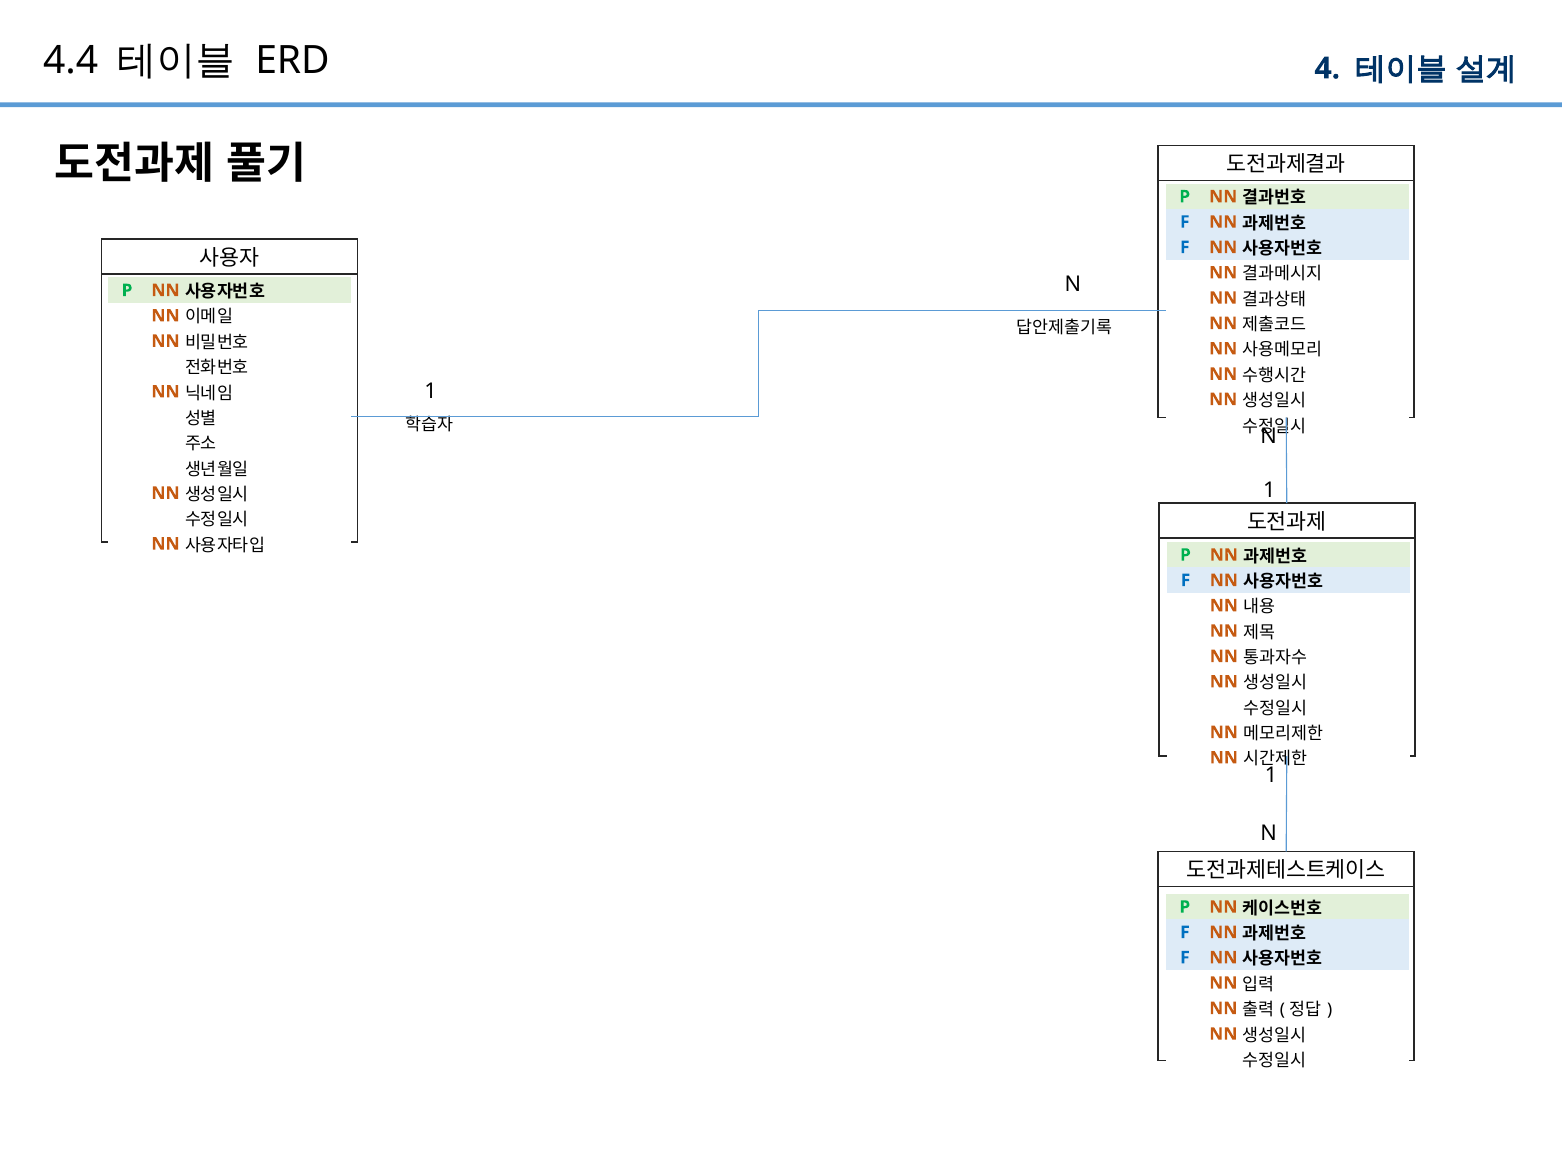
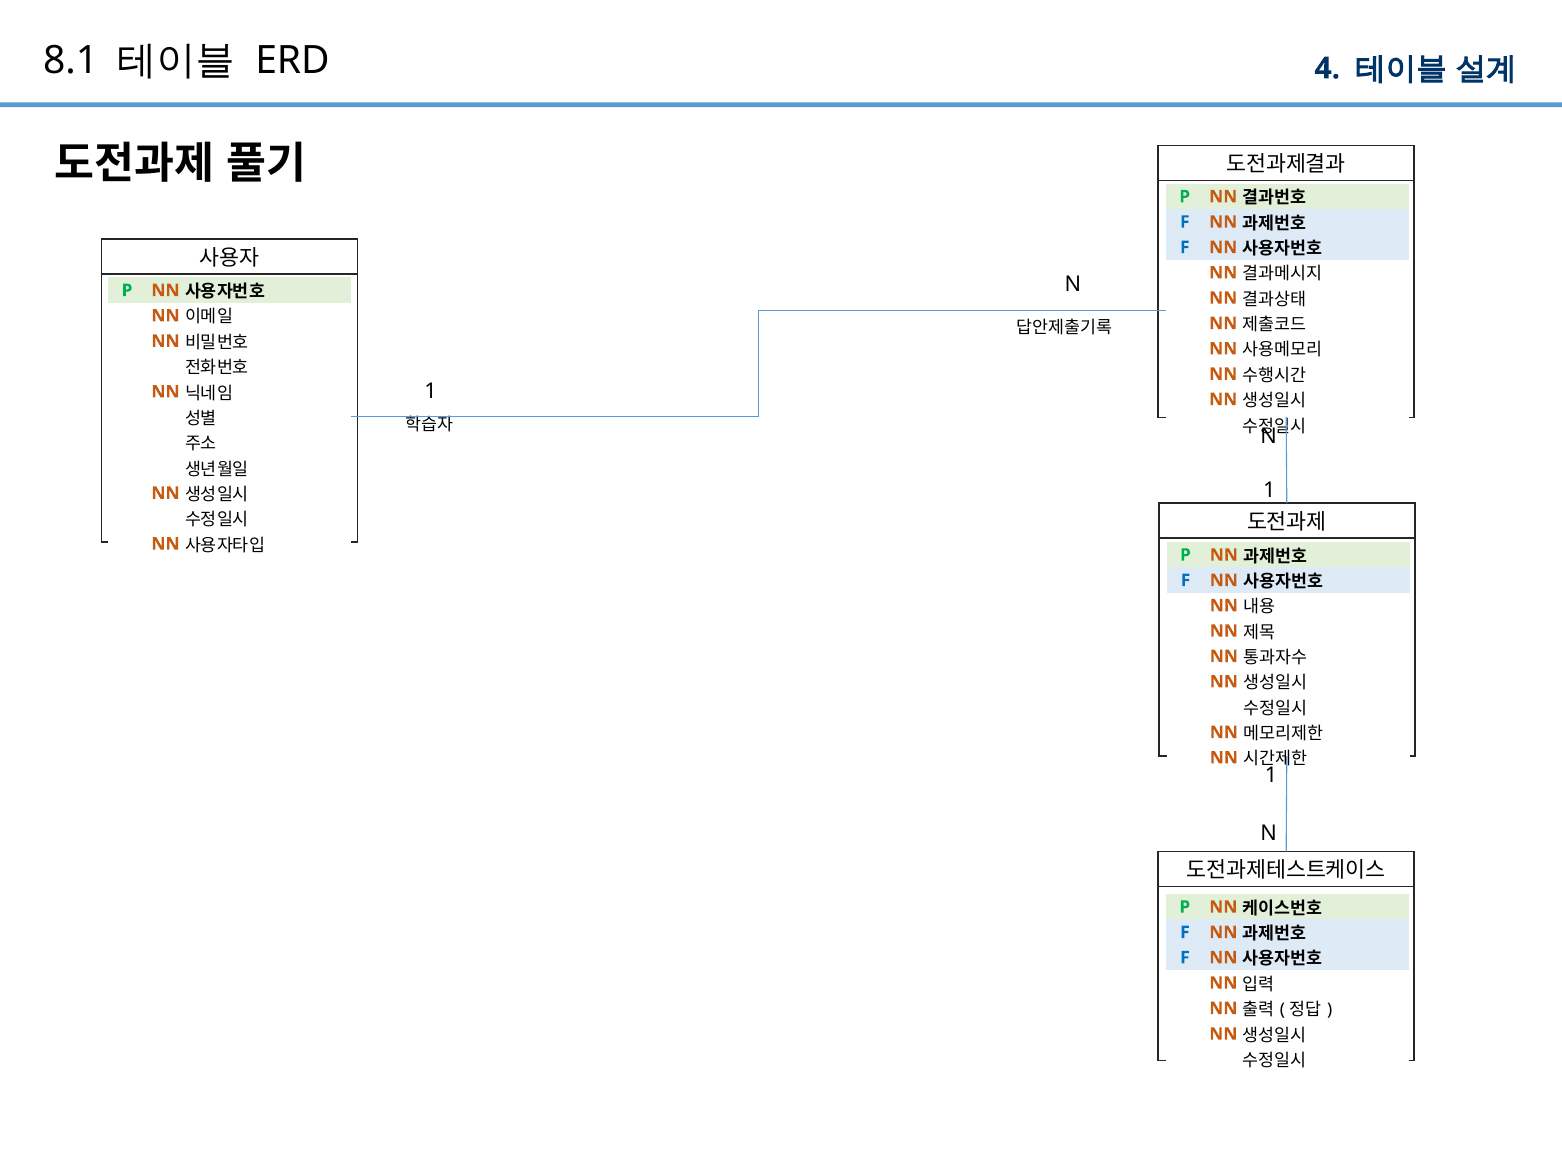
4.4: 4.4 -> 8.1
